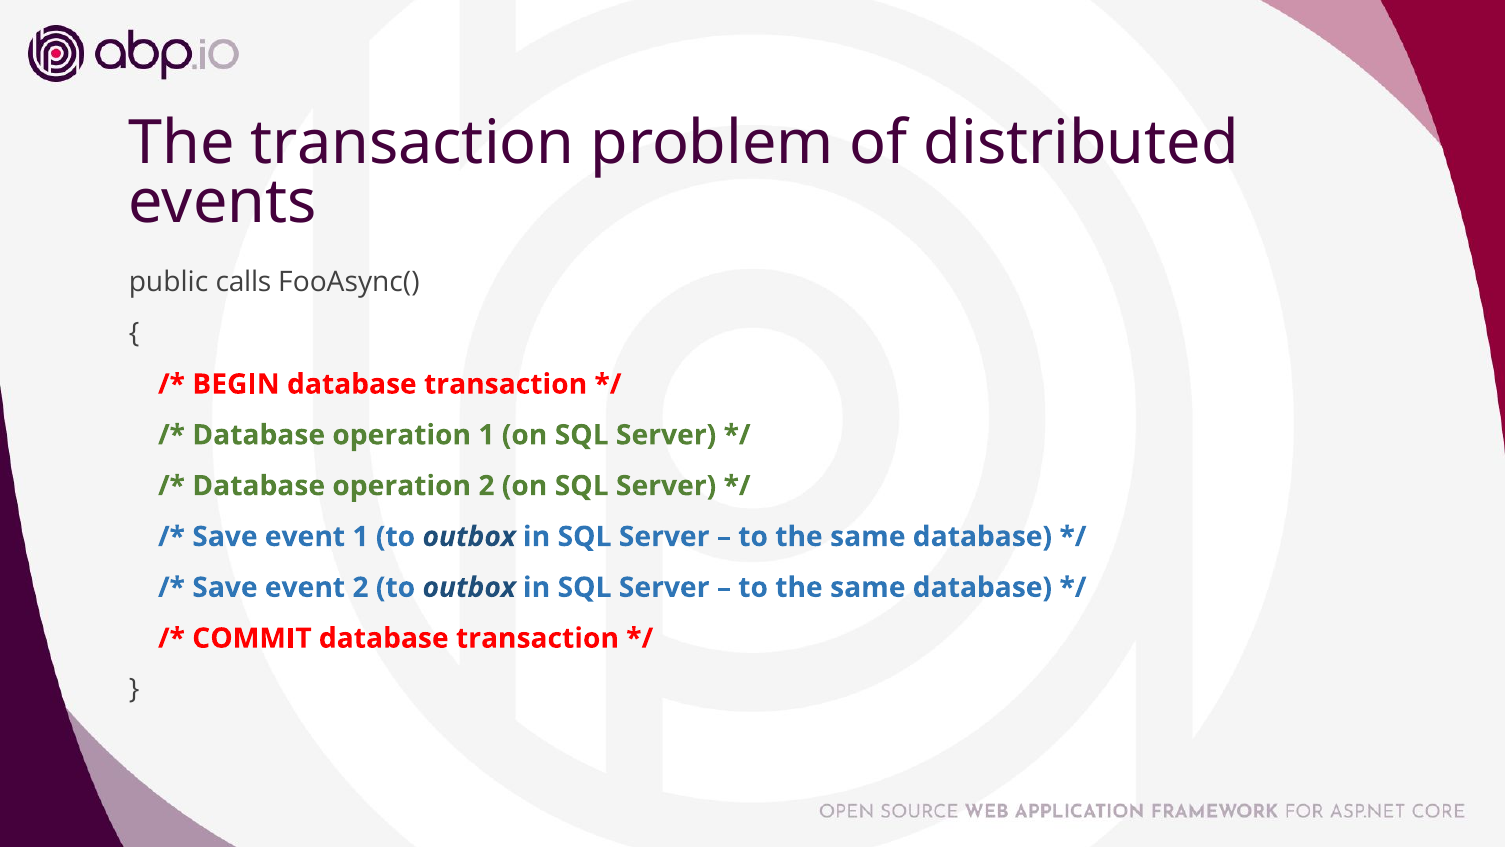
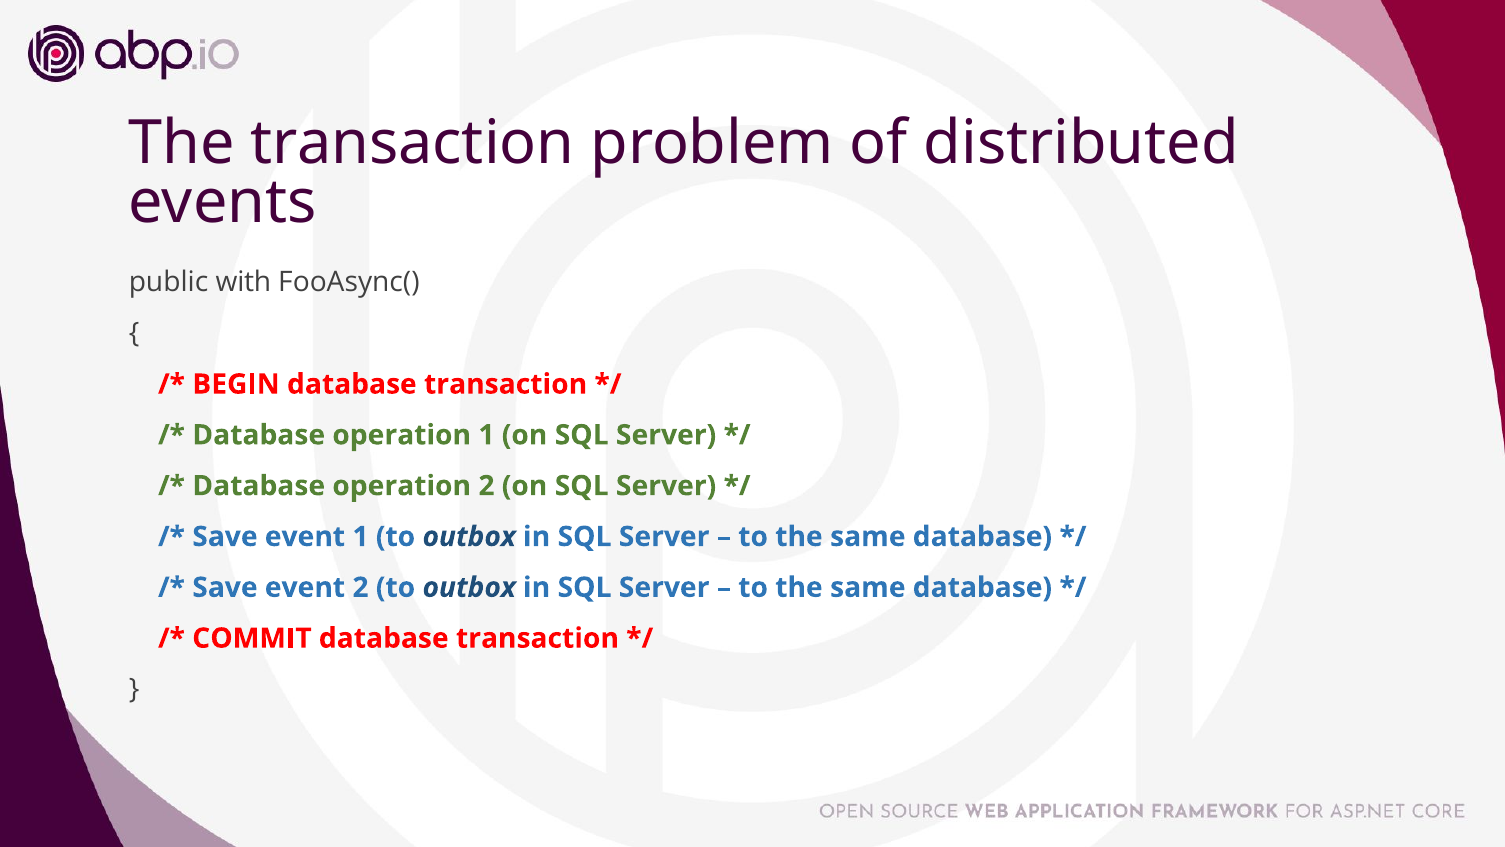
calls: calls -> with
